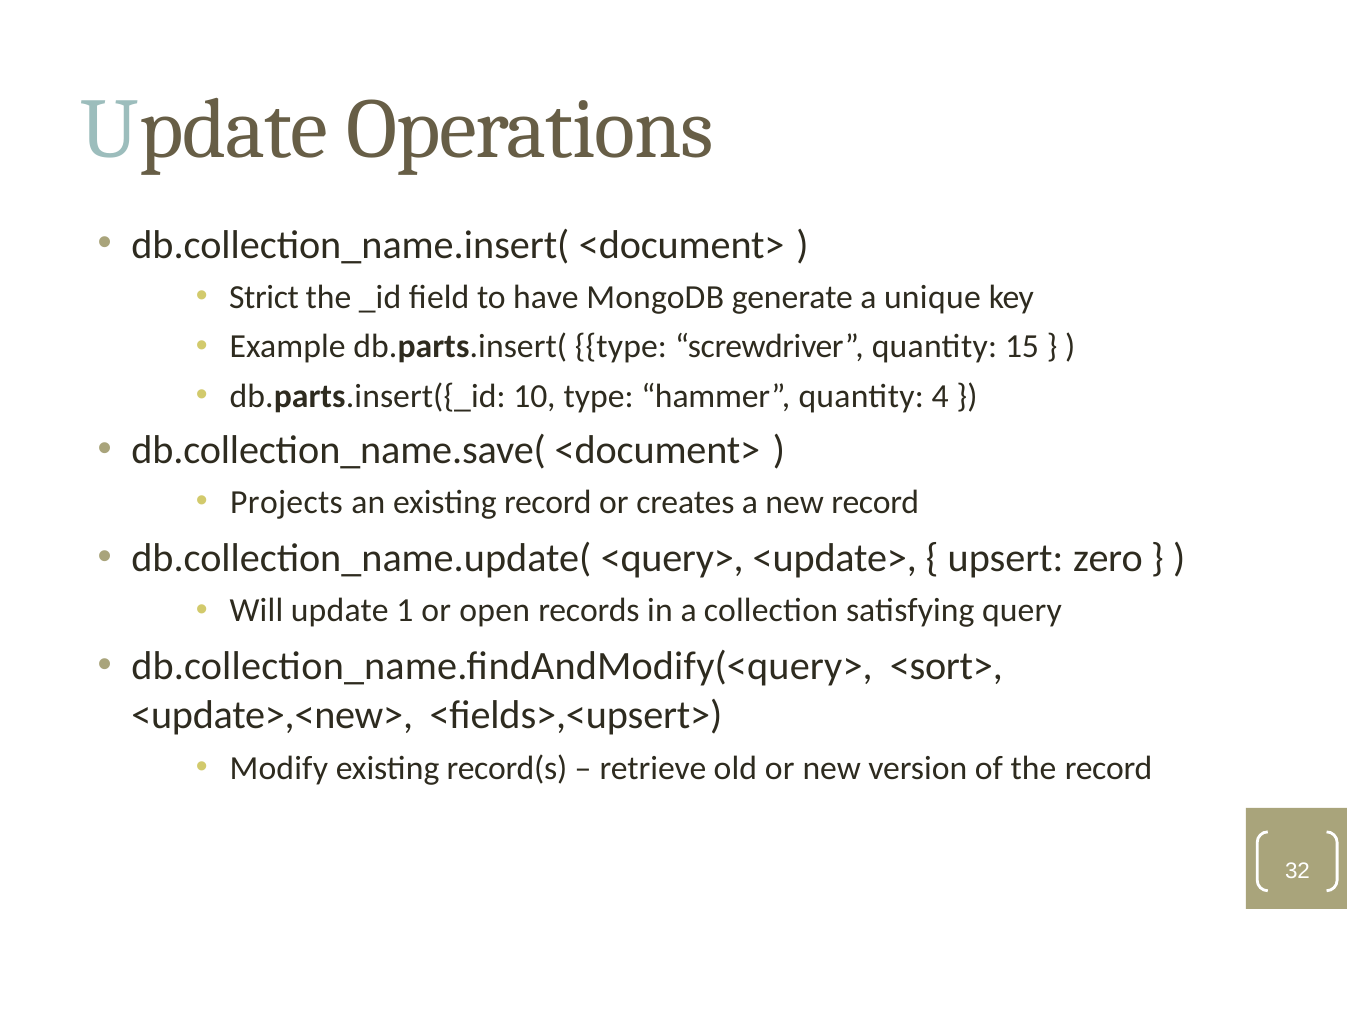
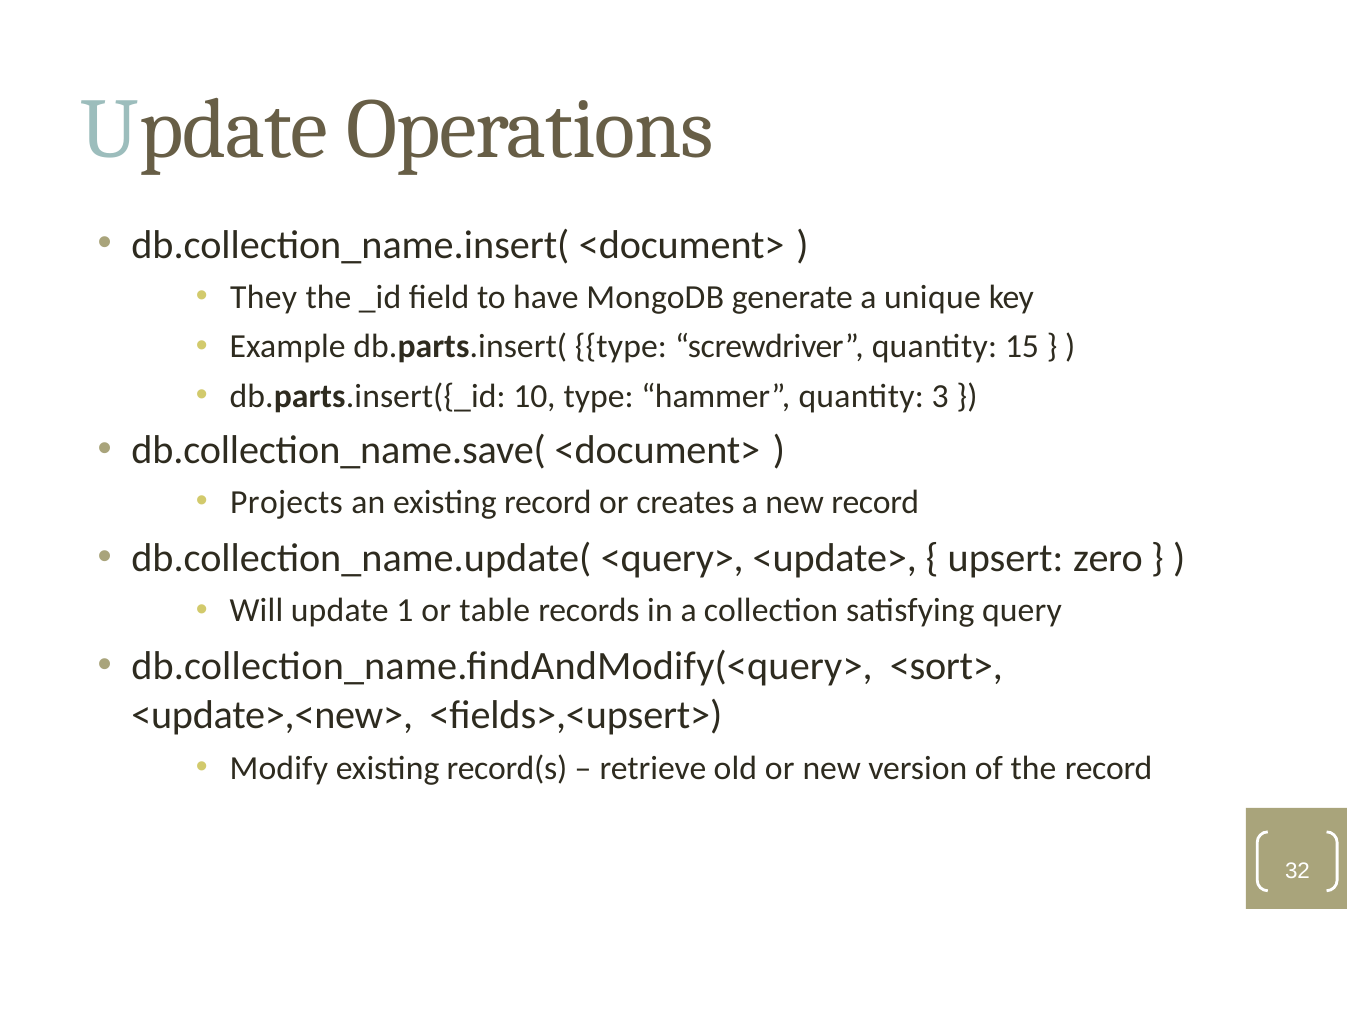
Strict: Strict -> They
4: 4 -> 3
open: open -> table
